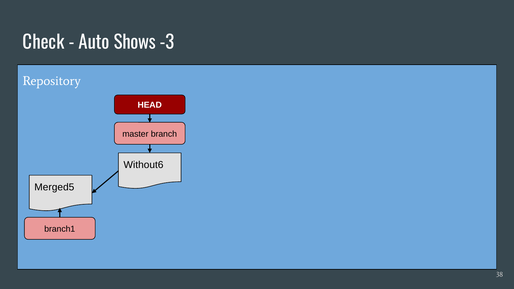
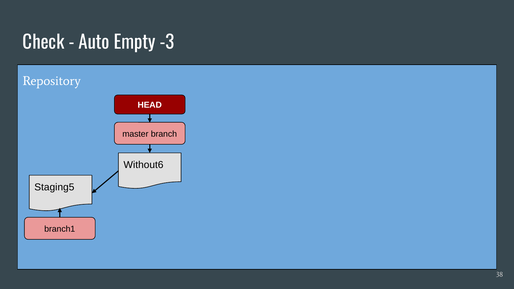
Shows: Shows -> Empty
Merged5: Merged5 -> Staging5
